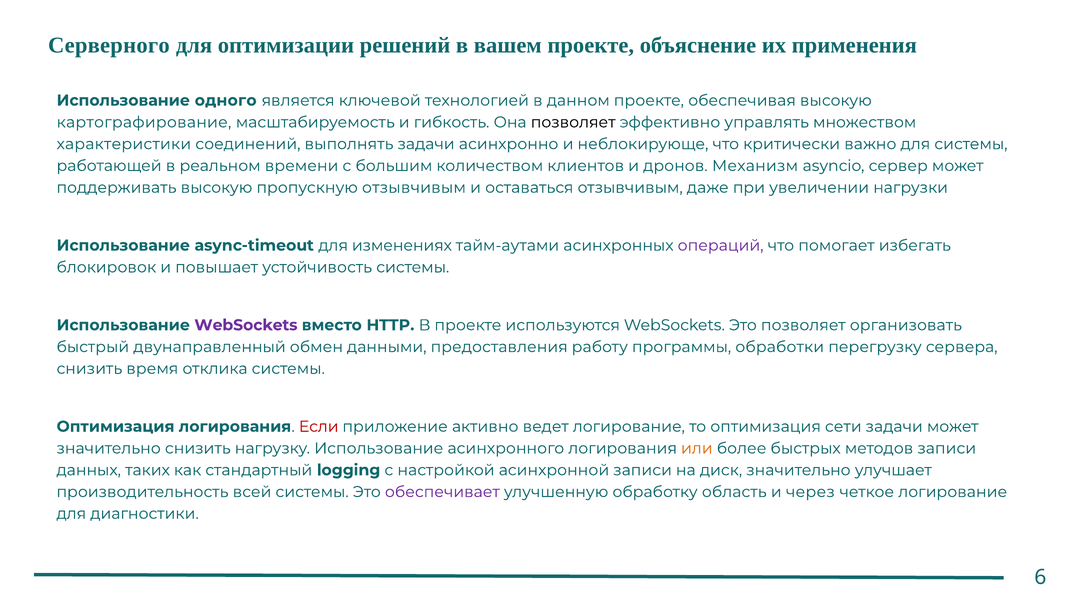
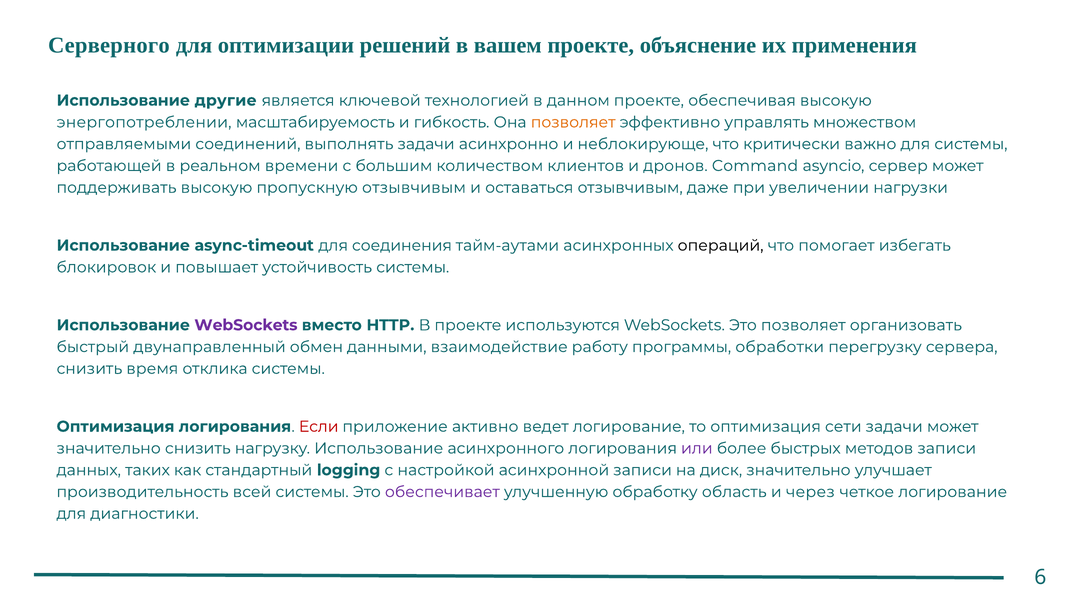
одного: одного -> другие
картографирование: картографирование -> энергопотреблении
позволяет at (573, 122) colour: black -> orange
характеристики: характеристики -> отправляемыми
Механизм: Механизм -> Command
изменениях: изменениях -> соединения
операций colour: purple -> black
предоставления: предоставления -> взаимодействие
или colour: orange -> purple
